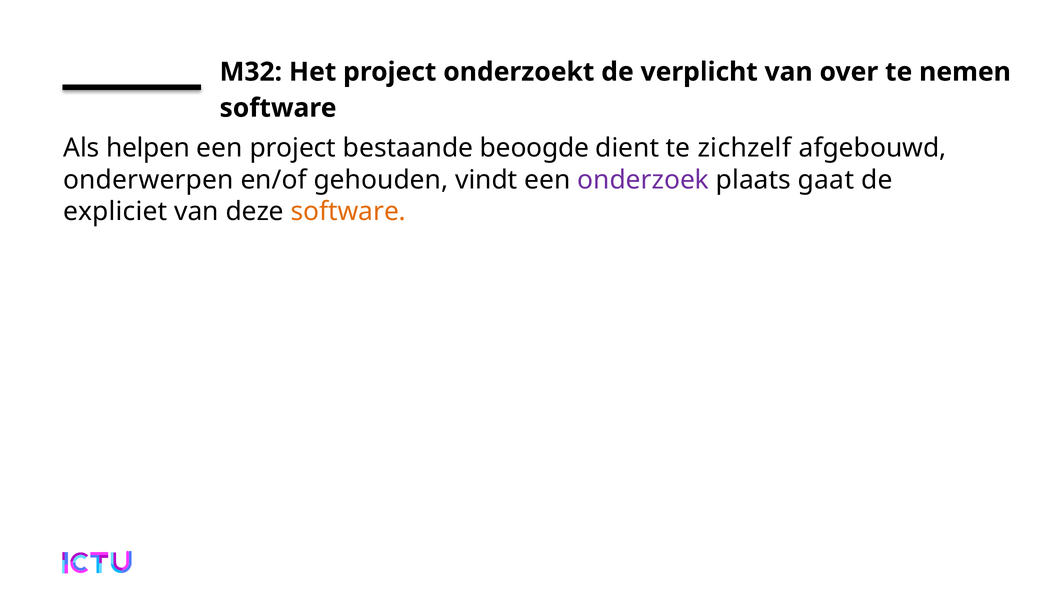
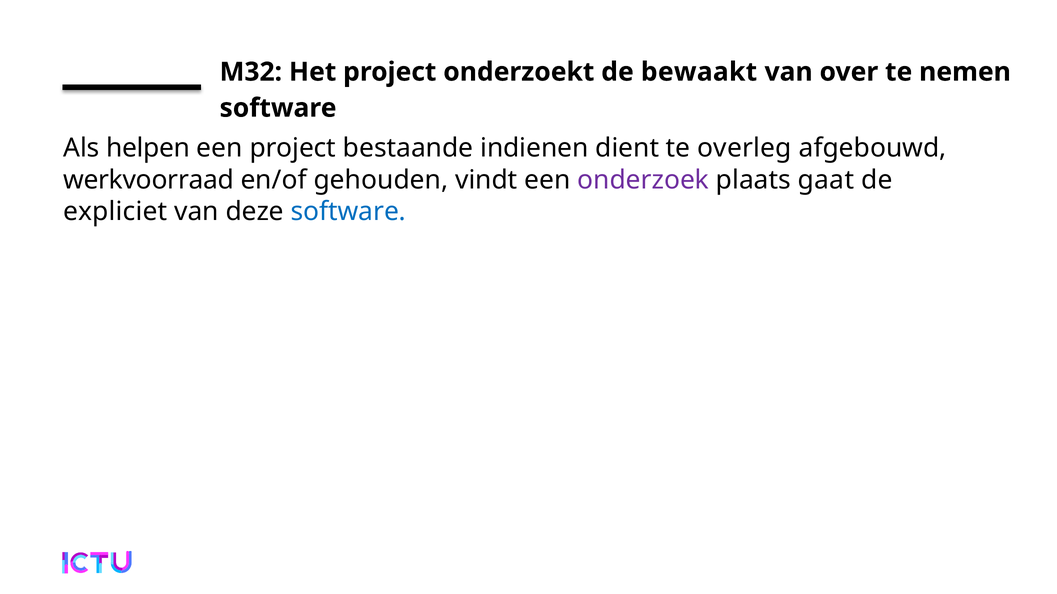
verplicht: verplicht -> bewaakt
beoogde: beoogde -> indienen
zichzelf: zichzelf -> overleg
onderwerpen: onderwerpen -> werkvoorraad
software at (348, 212) colour: orange -> blue
